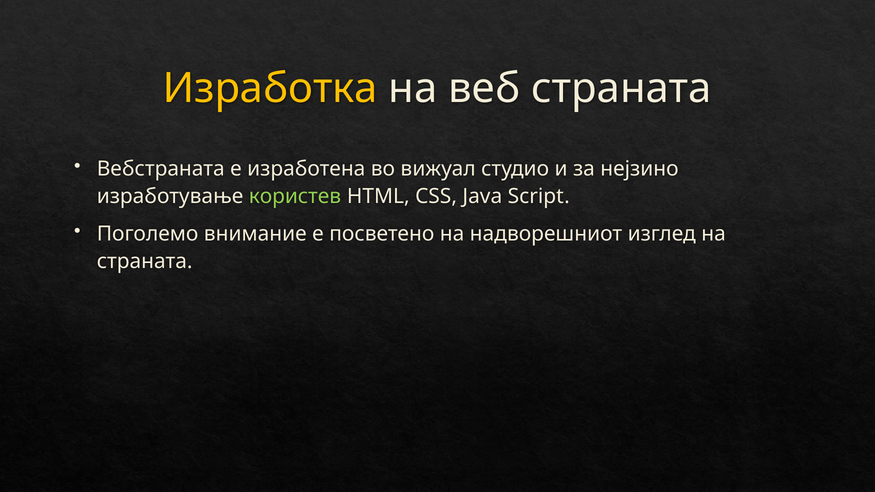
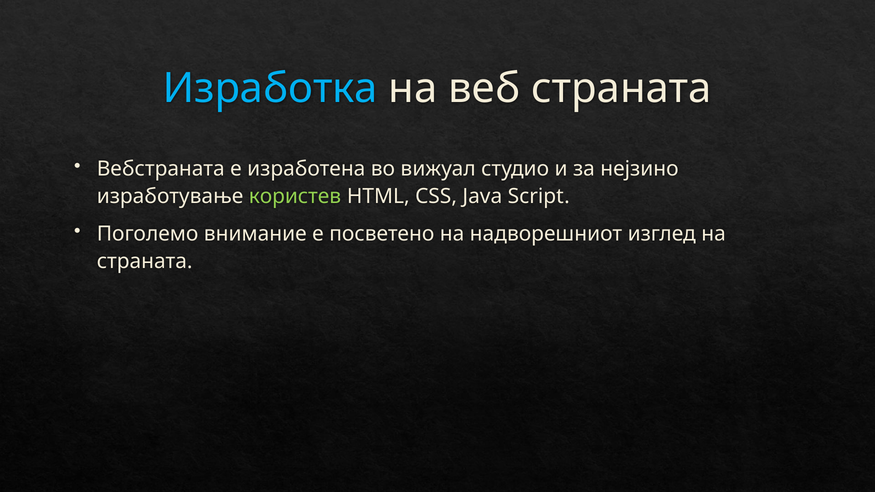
Изработка colour: yellow -> light blue
